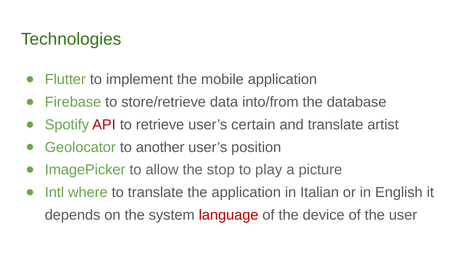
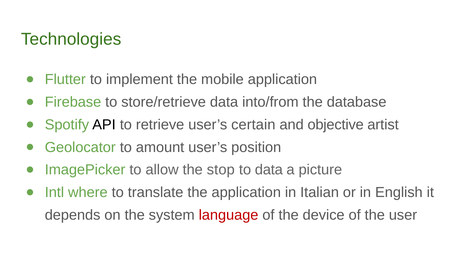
API colour: red -> black
and translate: translate -> objective
another: another -> amount
to play: play -> data
